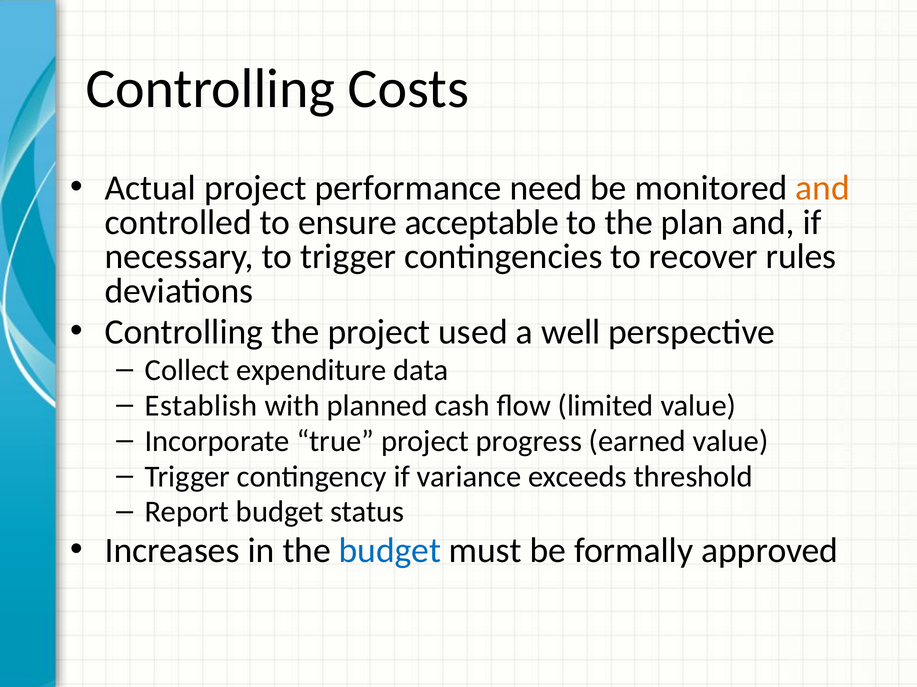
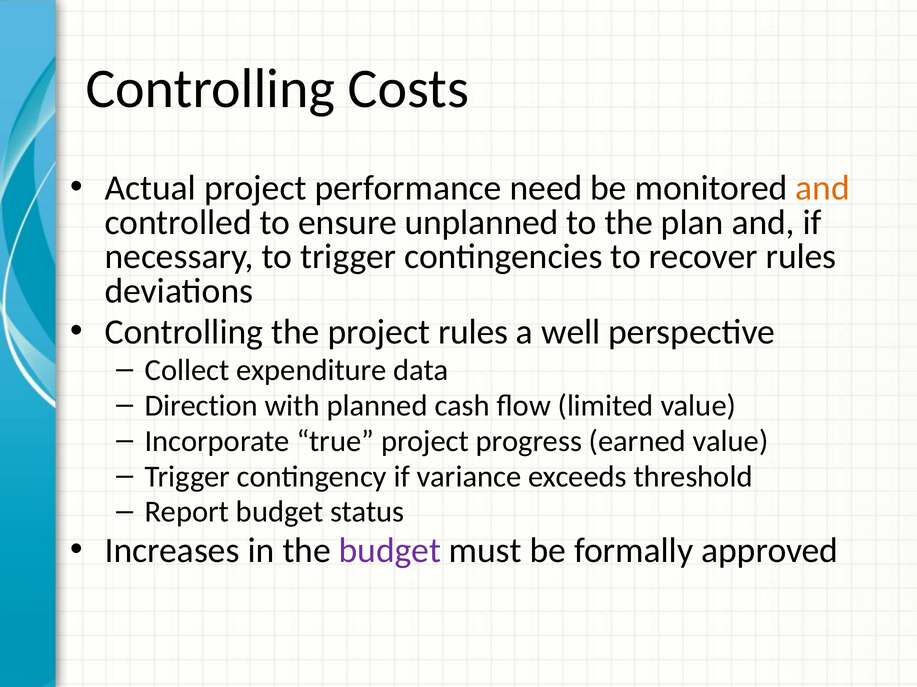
acceptable: acceptable -> unplanned
project used: used -> rules
Establish: Establish -> Direction
budget at (390, 551) colour: blue -> purple
